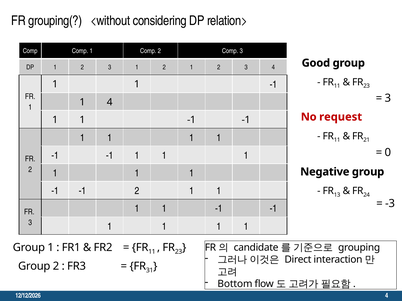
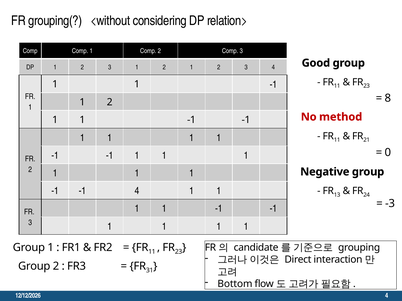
3 at (388, 98): 3 -> 8
4 at (110, 102): 4 -> 2
request: request -> method
-1 2: 2 -> 4
